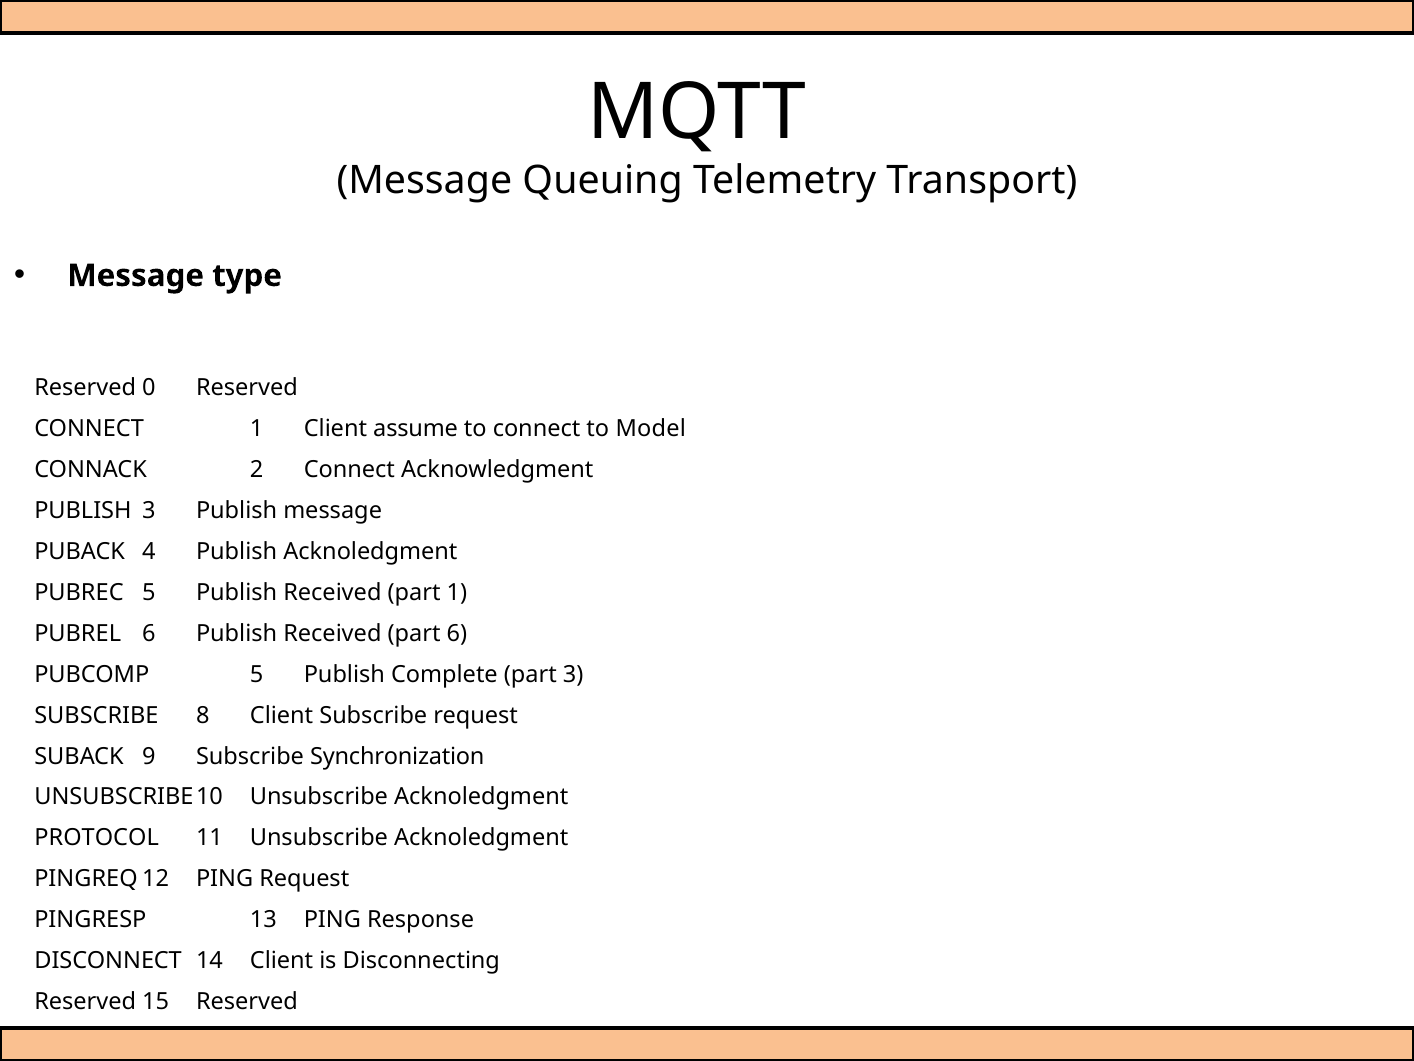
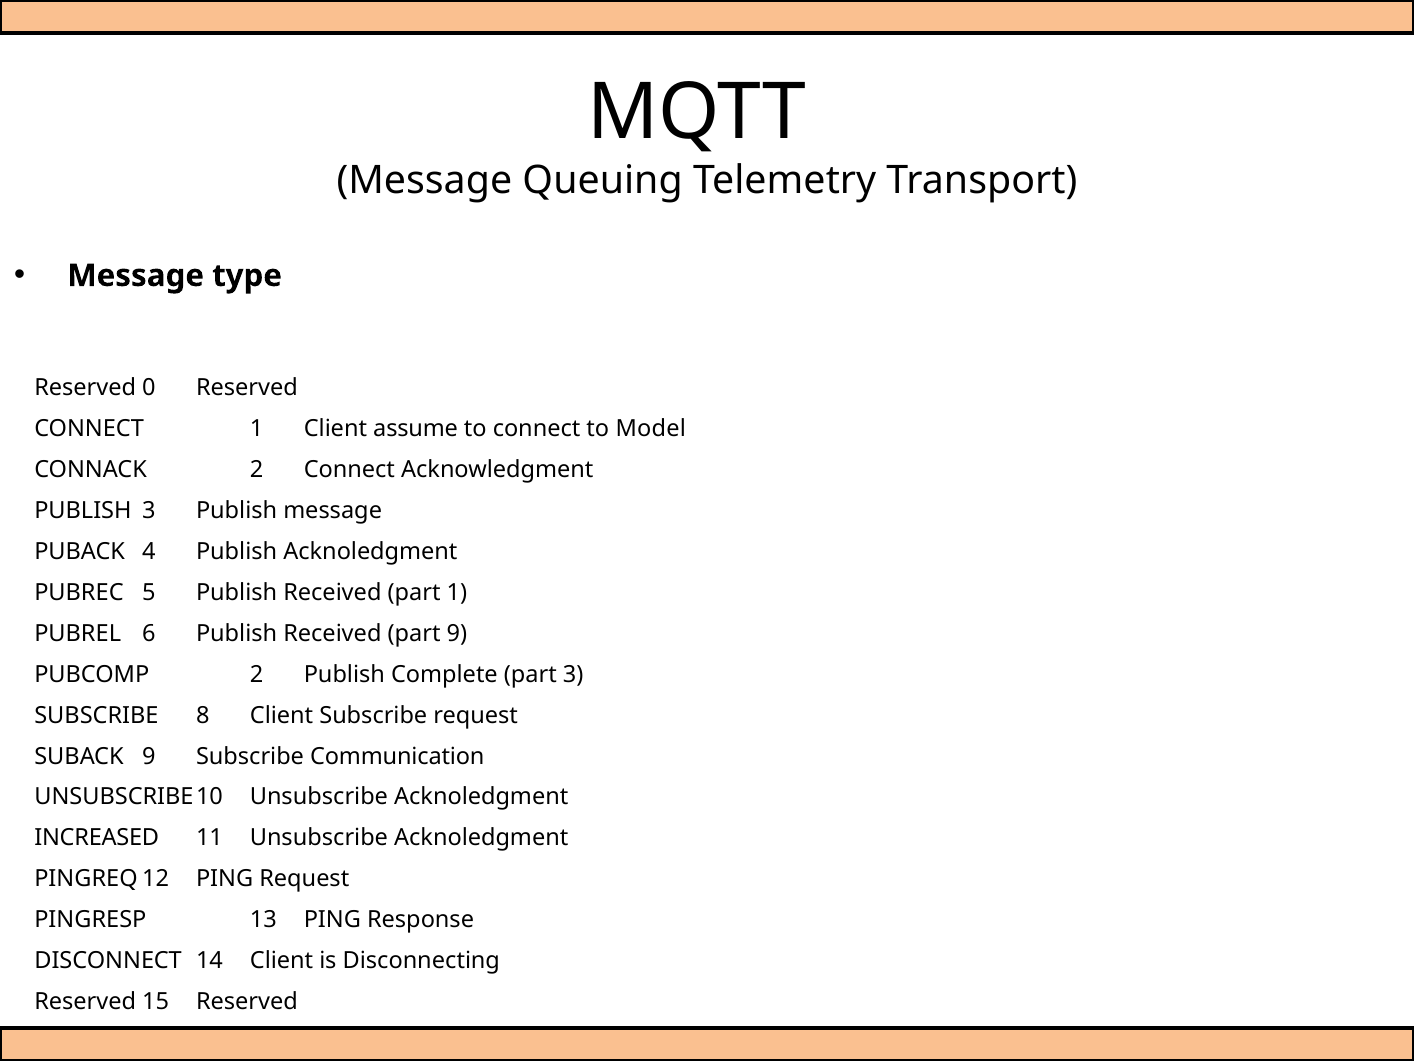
part 6: 6 -> 9
PUBCOMP 5: 5 -> 2
Synchronization: Synchronization -> Communication
PROTOCOL: PROTOCOL -> INCREASED
